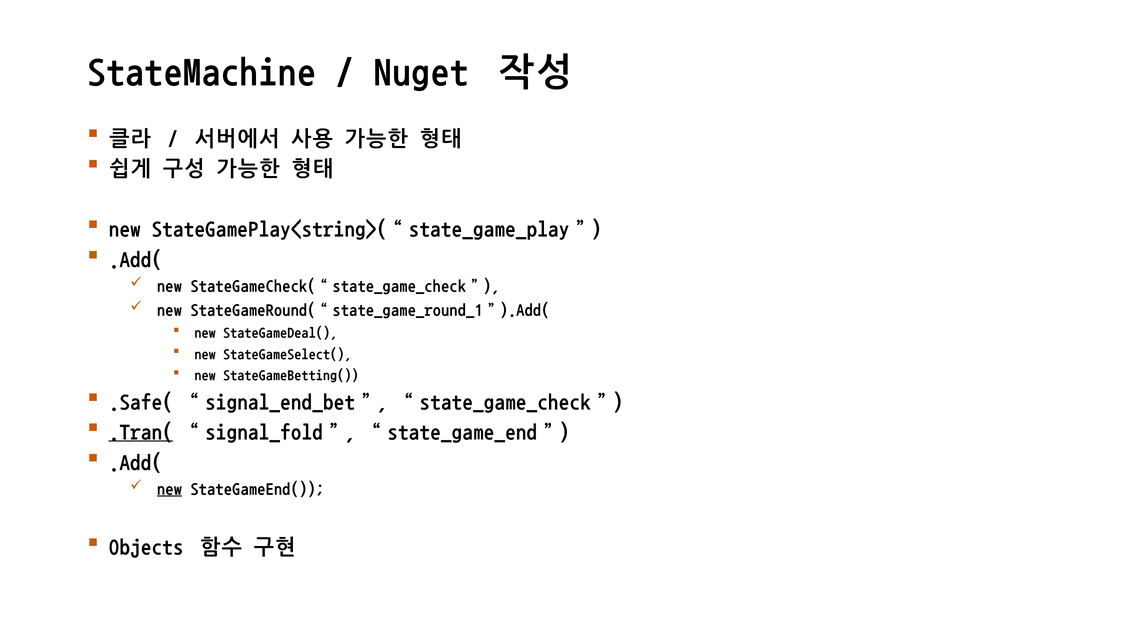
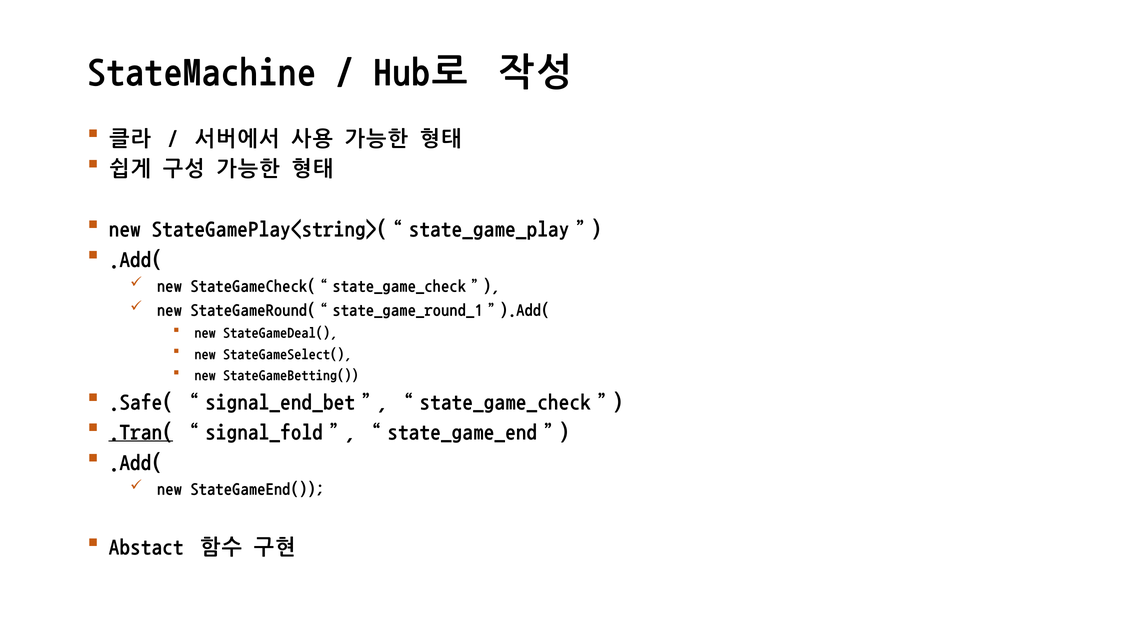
Nuget: Nuget -> Hub로
new at (169, 489) underline: present -> none
Objects: Objects -> Abstact
